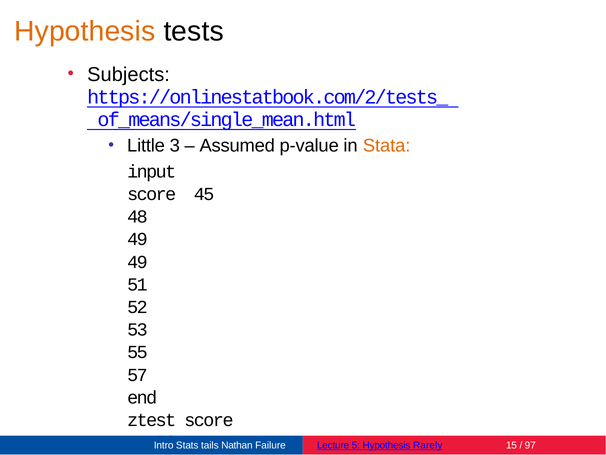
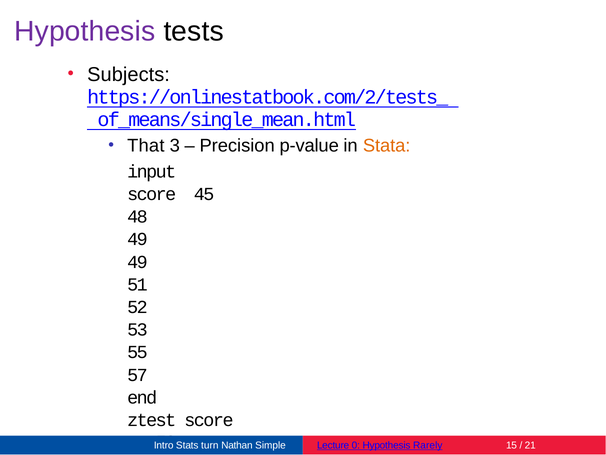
Hypothesis at (85, 31) colour: orange -> purple
Little: Little -> That
Assumed: Assumed -> Precision
tails: tails -> turn
Failure: Failure -> Simple
5: 5 -> 0
97: 97 -> 21
